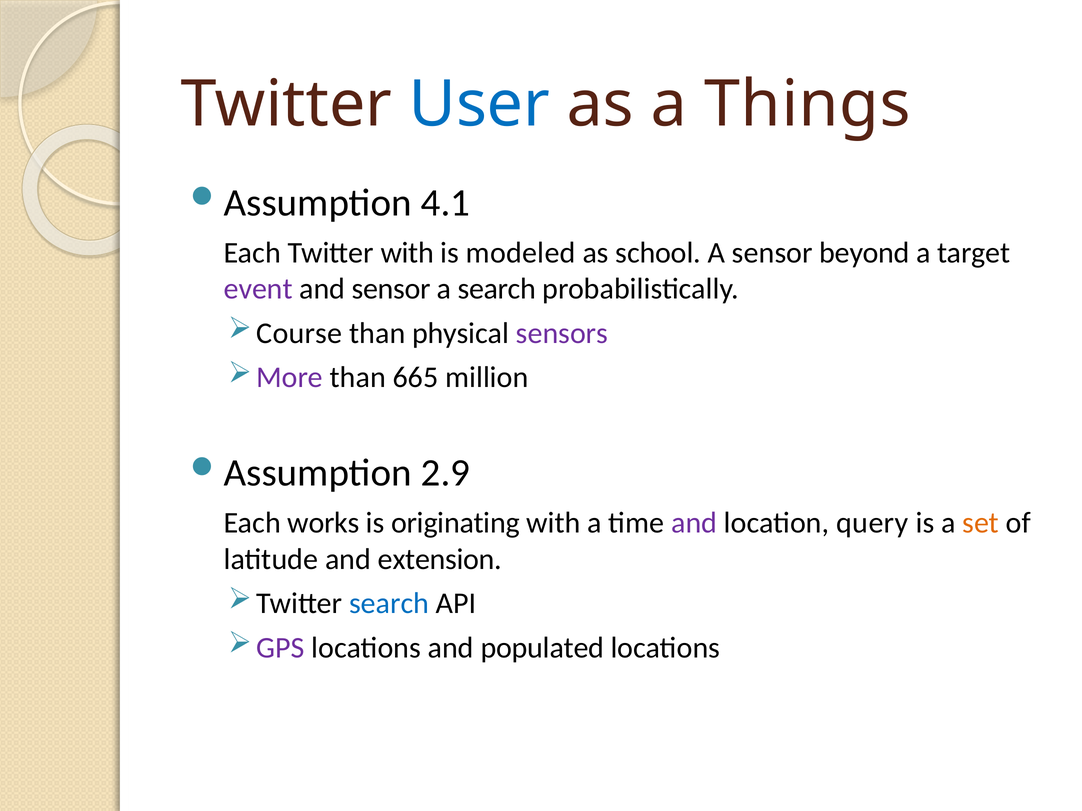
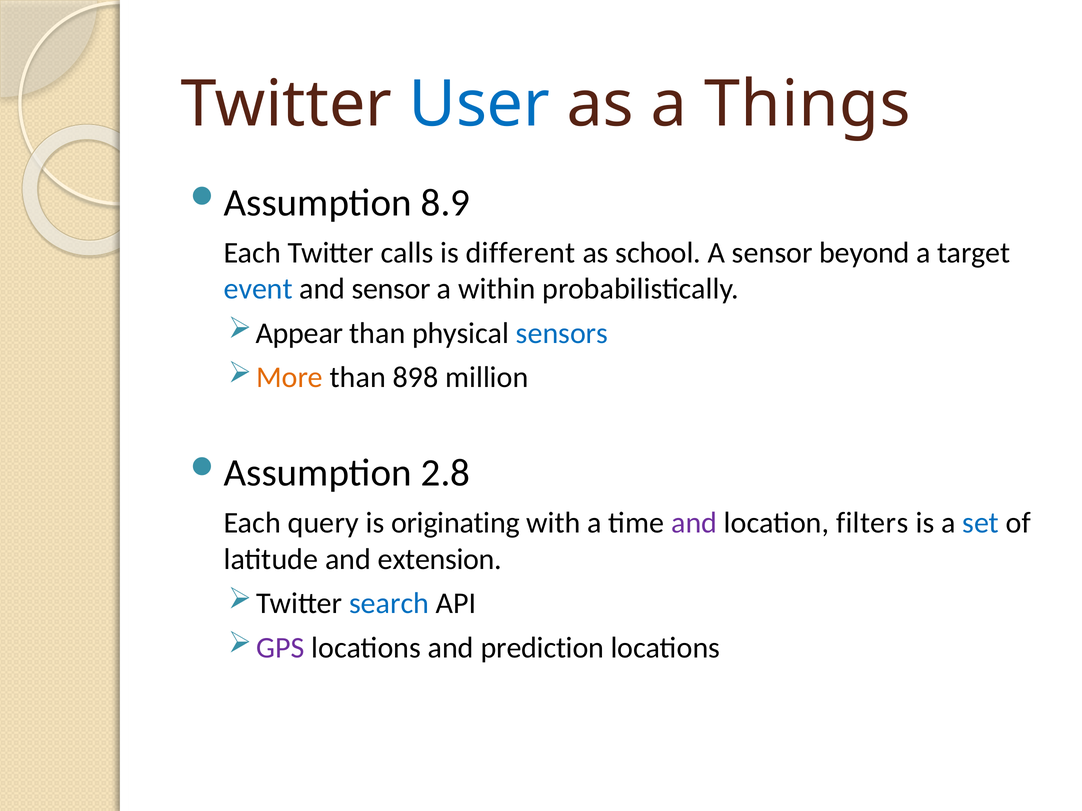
4.1: 4.1 -> 8.9
Twitter with: with -> calls
modeled: modeled -> different
event colour: purple -> blue
a search: search -> within
Course: Course -> Appear
sensors colour: purple -> blue
More colour: purple -> orange
665: 665 -> 898
2.9: 2.9 -> 2.8
works: works -> query
query: query -> filters
set colour: orange -> blue
populated: populated -> prediction
